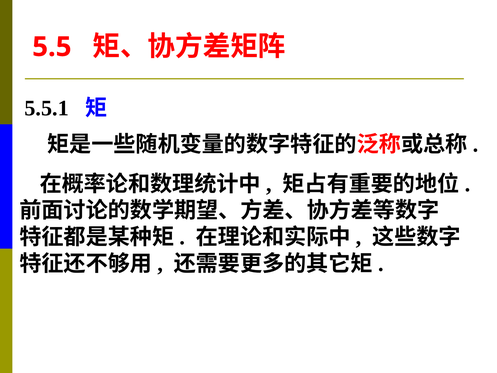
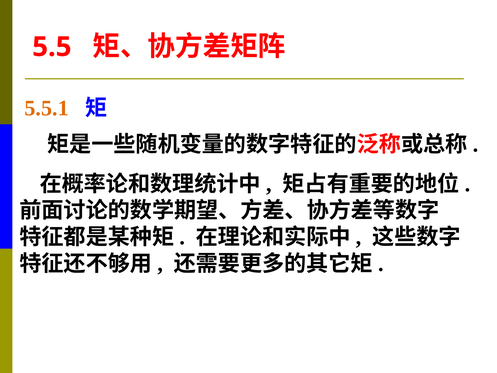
5.5.1 colour: black -> orange
